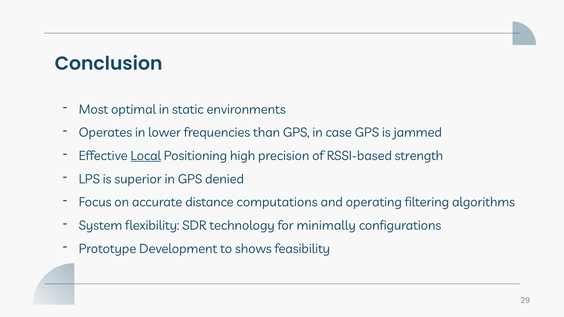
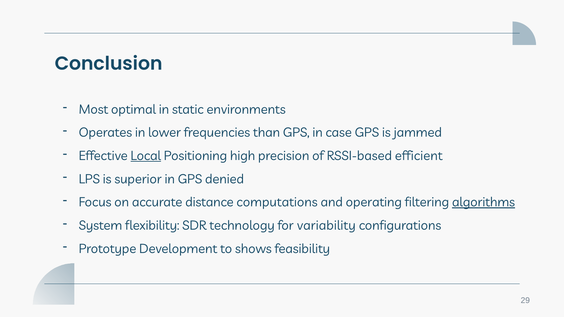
strength: strength -> efficient
algorithms underline: none -> present
minimally: minimally -> variability
